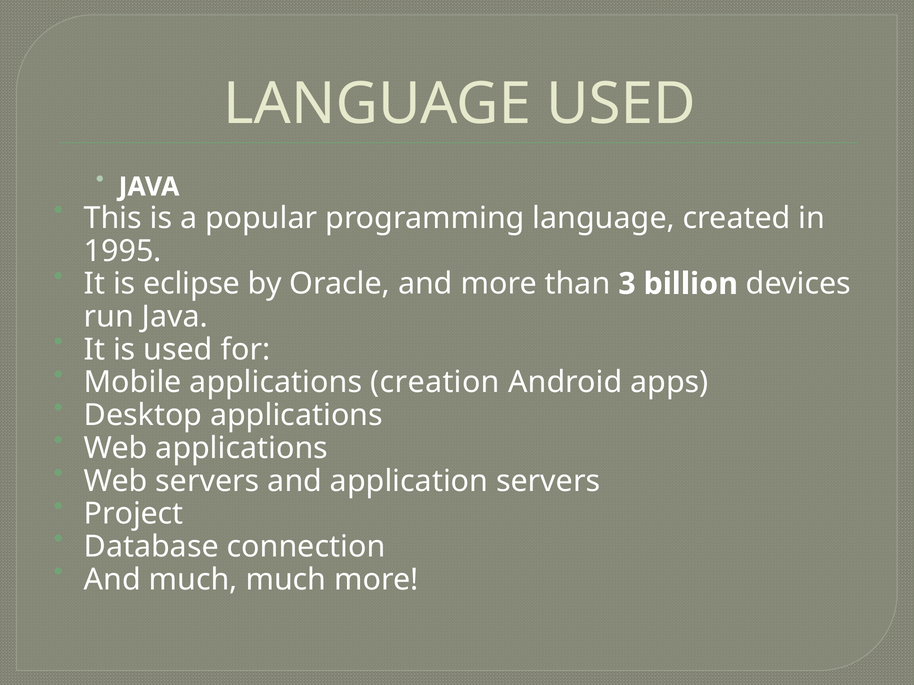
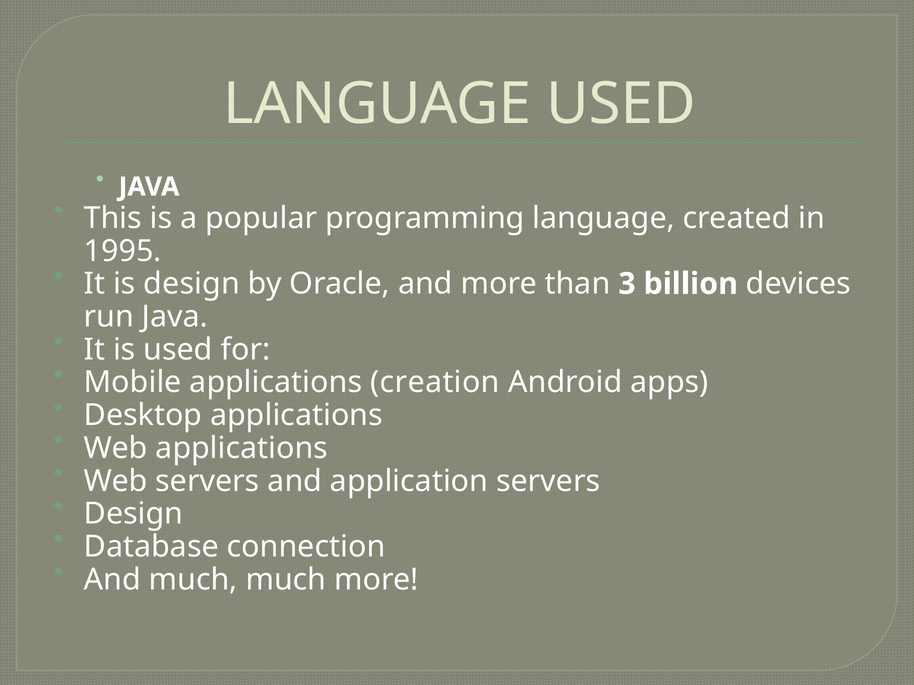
is eclipse: eclipse -> design
Project at (134, 514): Project -> Design
